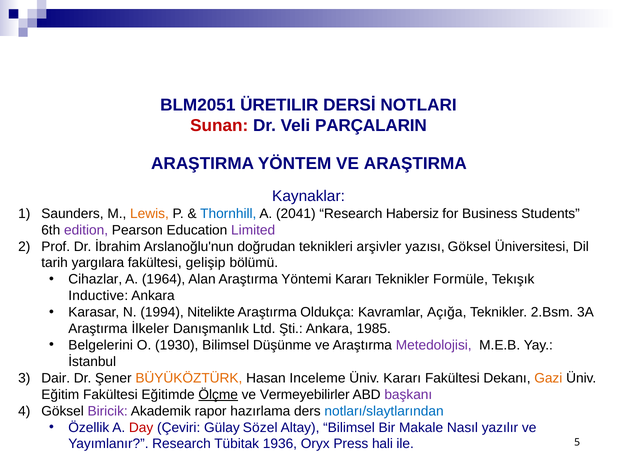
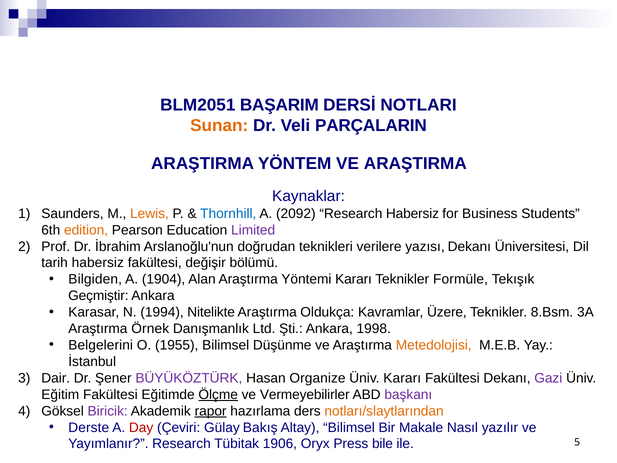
ÜRETILIR: ÜRETILIR -> BAŞARIM
Sunan colour: red -> orange
2041: 2041 -> 2092
edition colour: purple -> orange
arşivler: arşivler -> verilere
yazısı Göksel: Göksel -> Dekanı
tarih yargılara: yargılara -> habersiz
gelişip: gelişip -> değişir
Cihazlar: Cihazlar -> Bilgiden
1964: 1964 -> 1904
Inductive: Inductive -> Geçmiştir
Açığa: Açığa -> Üzere
2.Bsm: 2.Bsm -> 8.Bsm
İlkeler: İlkeler -> Örnek
1985: 1985 -> 1998
1930: 1930 -> 1955
Metedolojisi colour: purple -> orange
BÜYÜKÖZTÜRK colour: orange -> purple
Inceleme: Inceleme -> Organize
Gazi colour: orange -> purple
rapor underline: none -> present
notları/slaytlarından colour: blue -> orange
Özellik: Özellik -> Derste
Sözel: Sözel -> Bakış
1936: 1936 -> 1906
hali: hali -> bile
